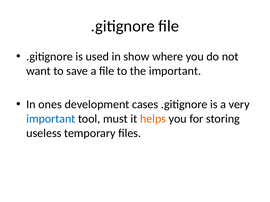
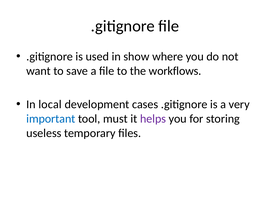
the important: important -> workflows
ones: ones -> local
helps colour: orange -> purple
